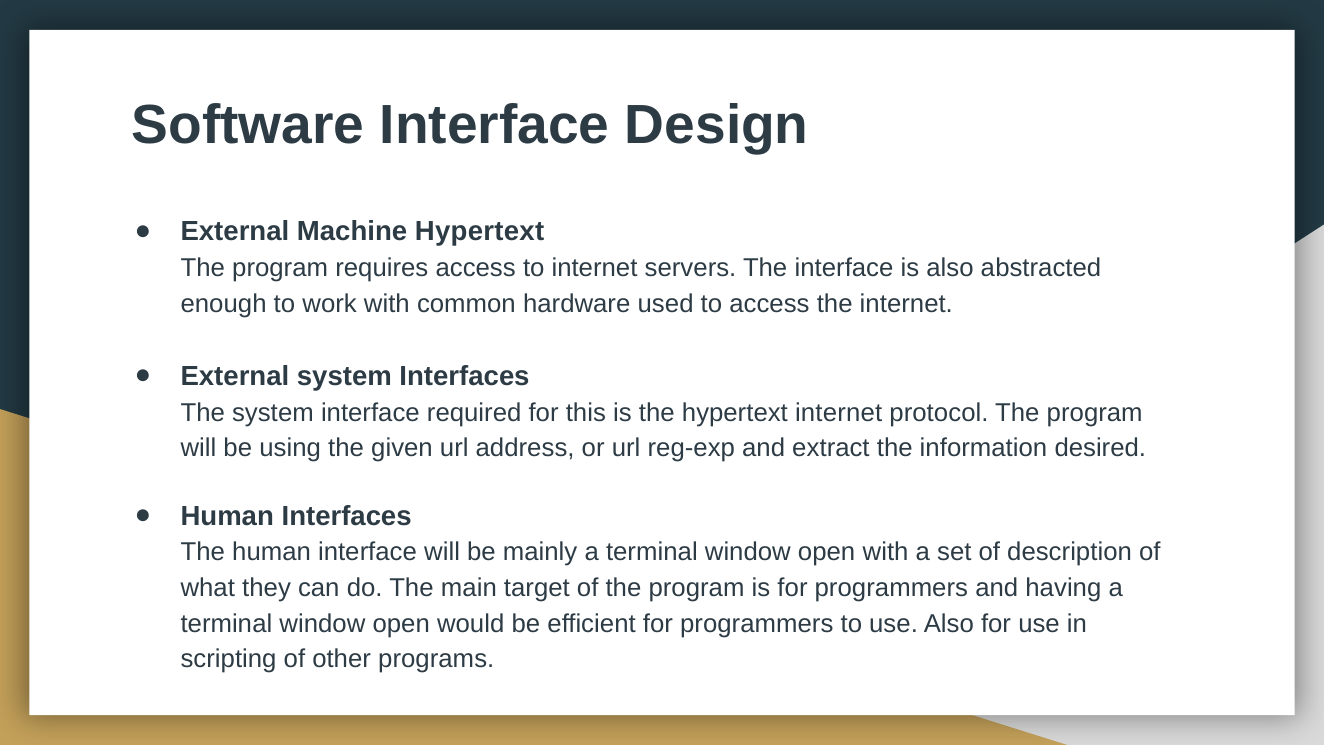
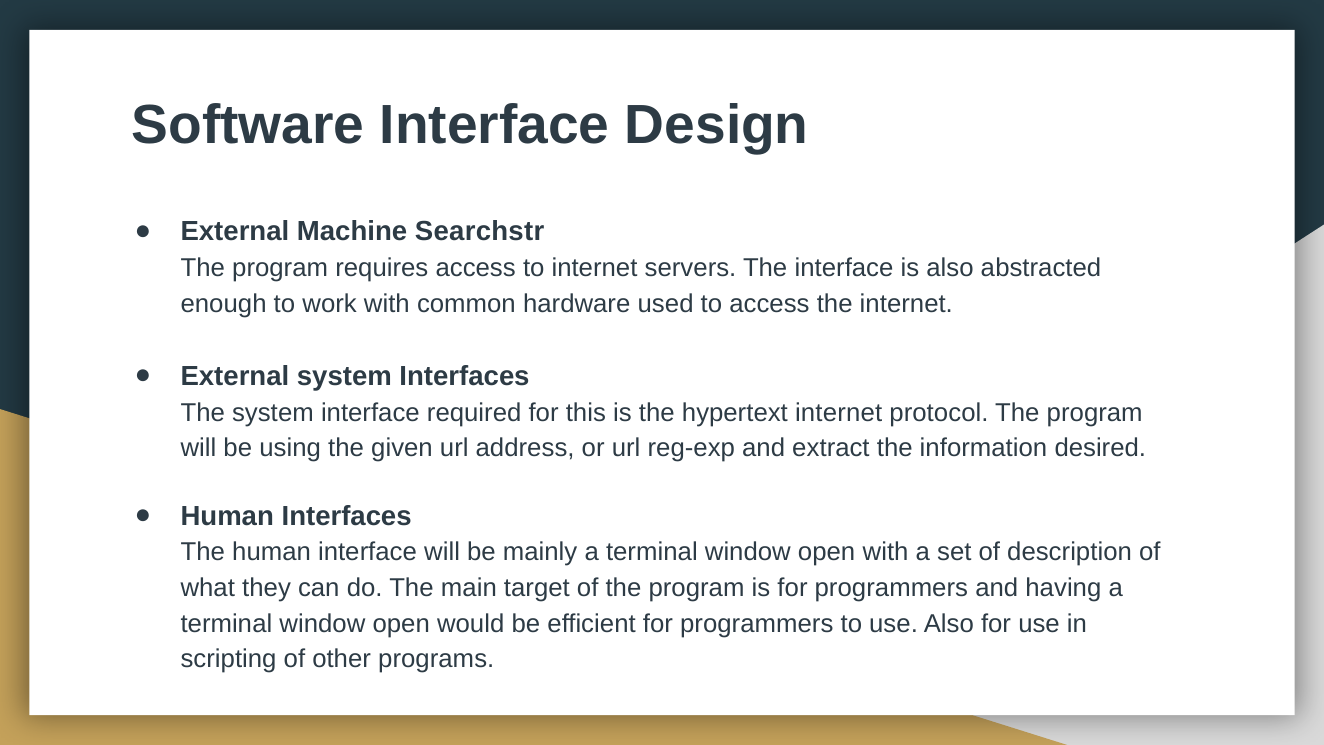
Machine Hypertext: Hypertext -> Searchstr
